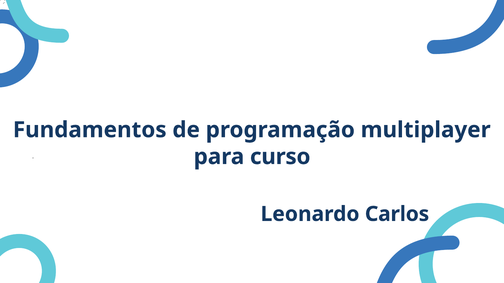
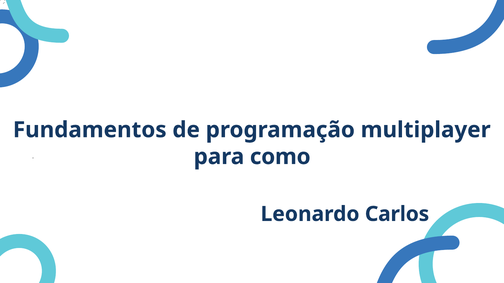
curso: curso -> como
